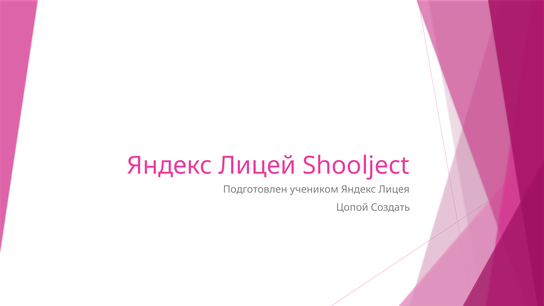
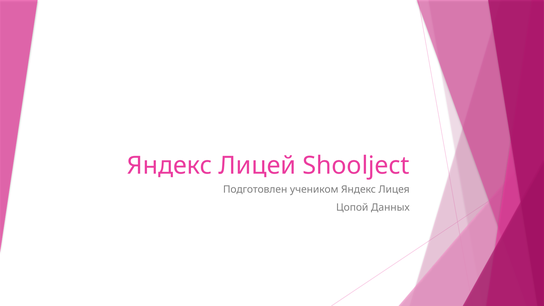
Создать: Создать -> Данных
